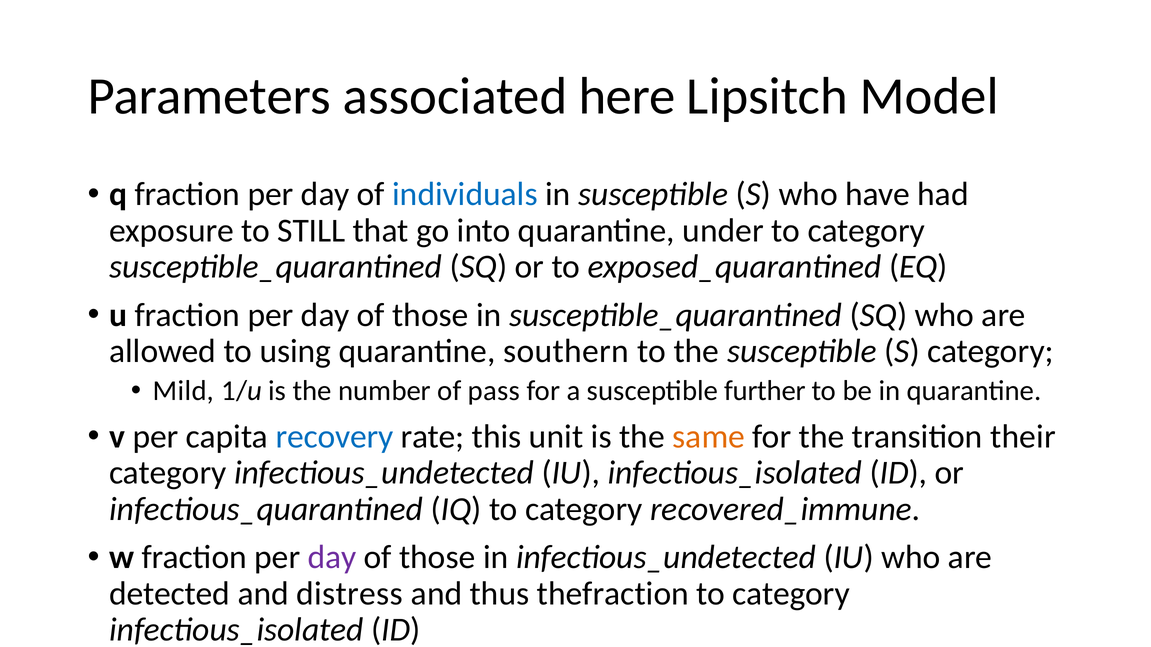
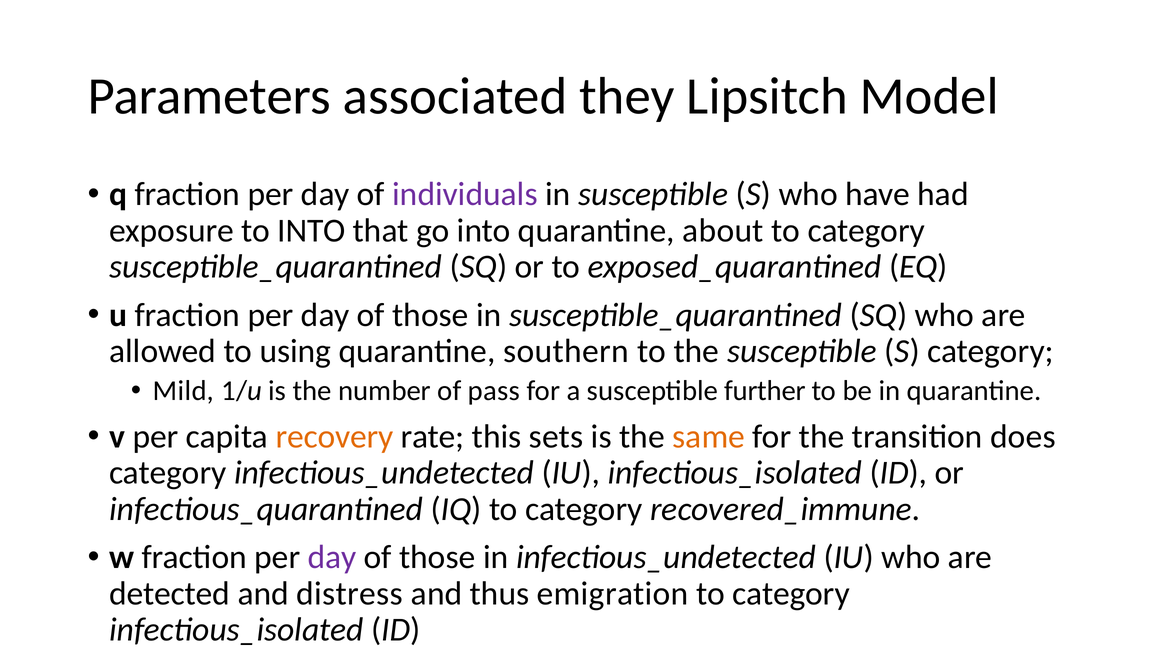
here: here -> they
individuals colour: blue -> purple
to STILL: STILL -> INTO
under: under -> about
recovery colour: blue -> orange
unit: unit -> sets
their: their -> does
thefraction: thefraction -> emigration
